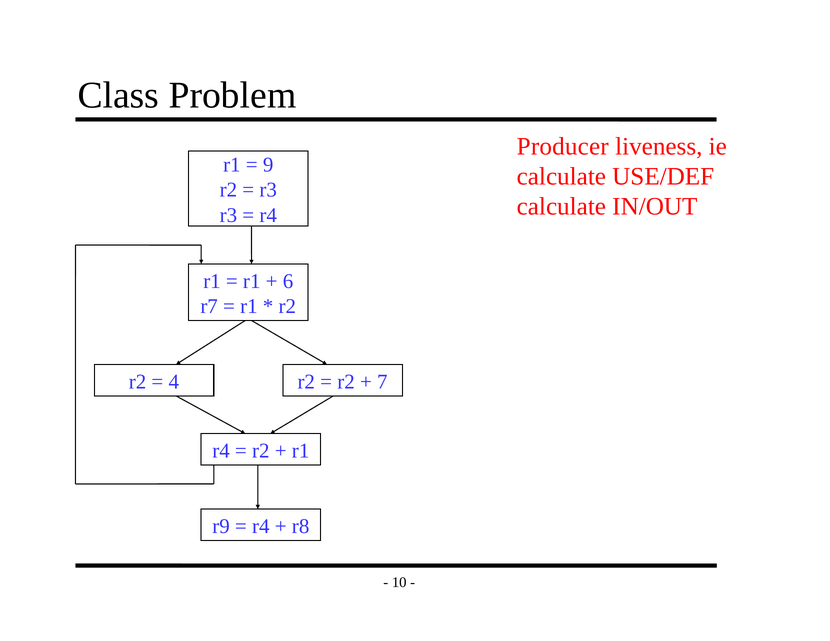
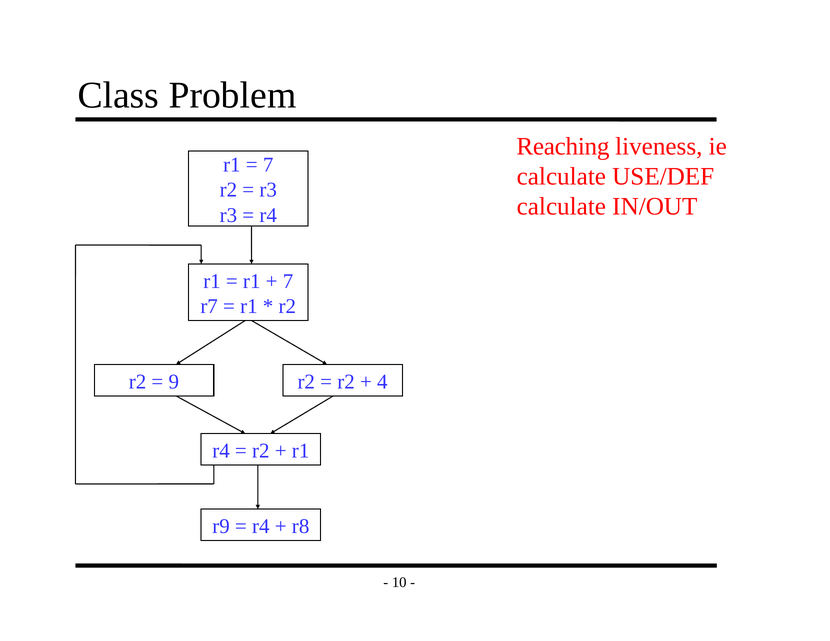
Producer: Producer -> Reaching
9 at (268, 165): 9 -> 7
6 at (288, 281): 6 -> 7
4: 4 -> 9
7: 7 -> 4
